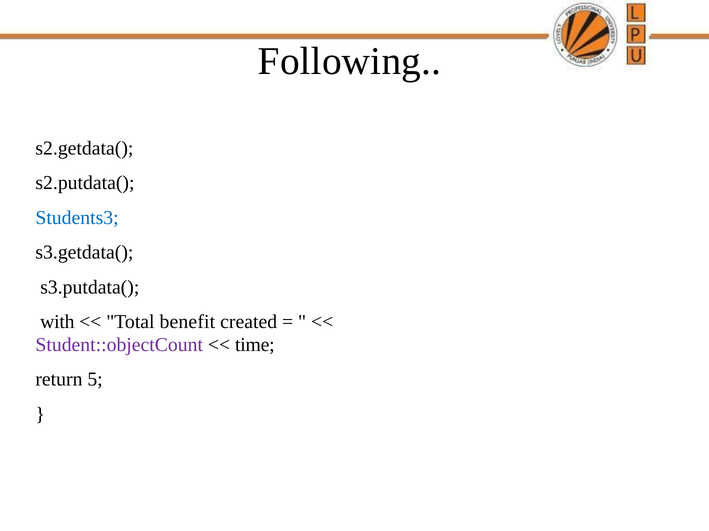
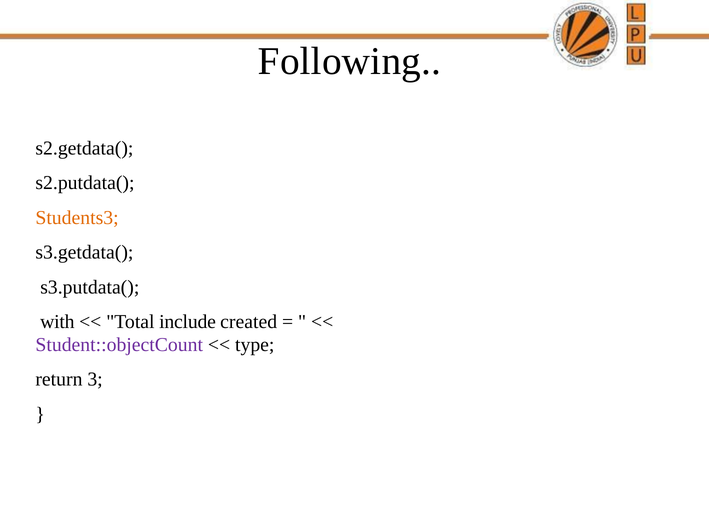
Students3 colour: blue -> orange
benefit: benefit -> include
time: time -> type
5: 5 -> 3
